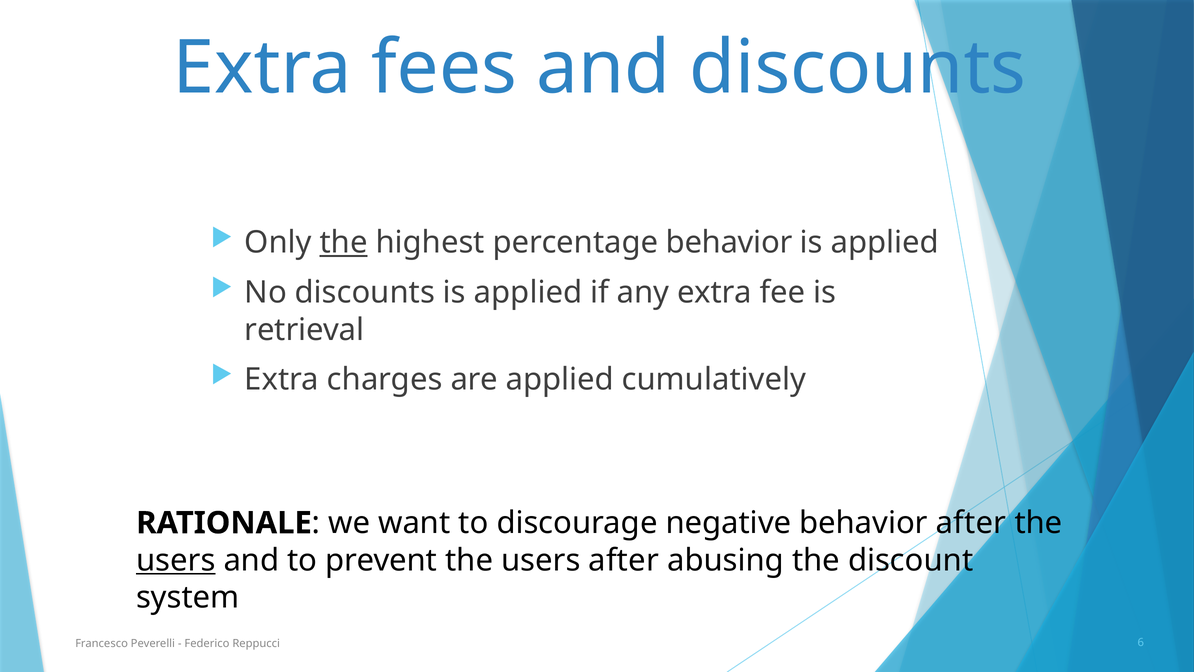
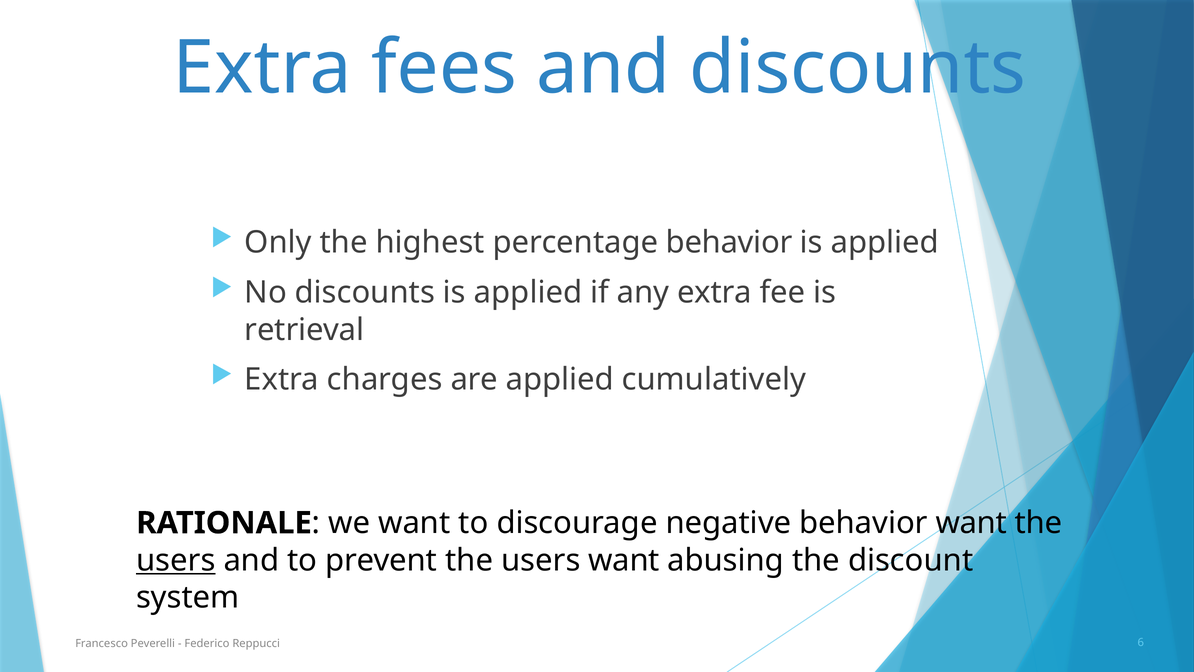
the at (344, 243) underline: present -> none
behavior after: after -> want
users after: after -> want
